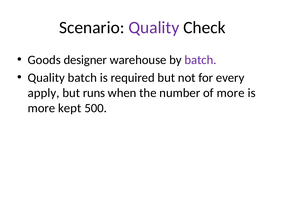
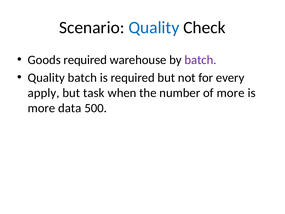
Quality at (154, 28) colour: purple -> blue
Goods designer: designer -> required
runs: runs -> task
kept: kept -> data
